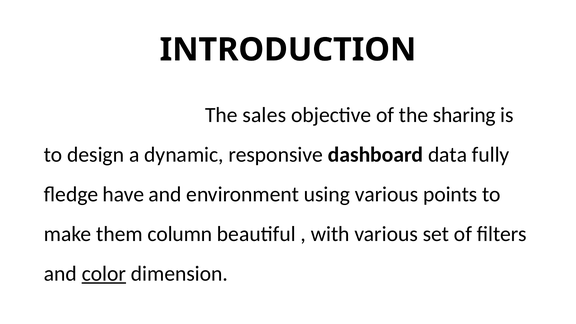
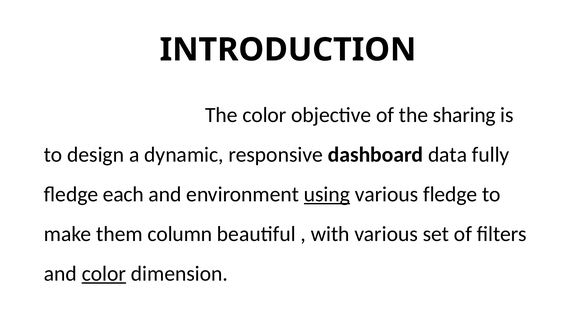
The sales: sales -> color
have: have -> each
using underline: none -> present
various points: points -> fledge
